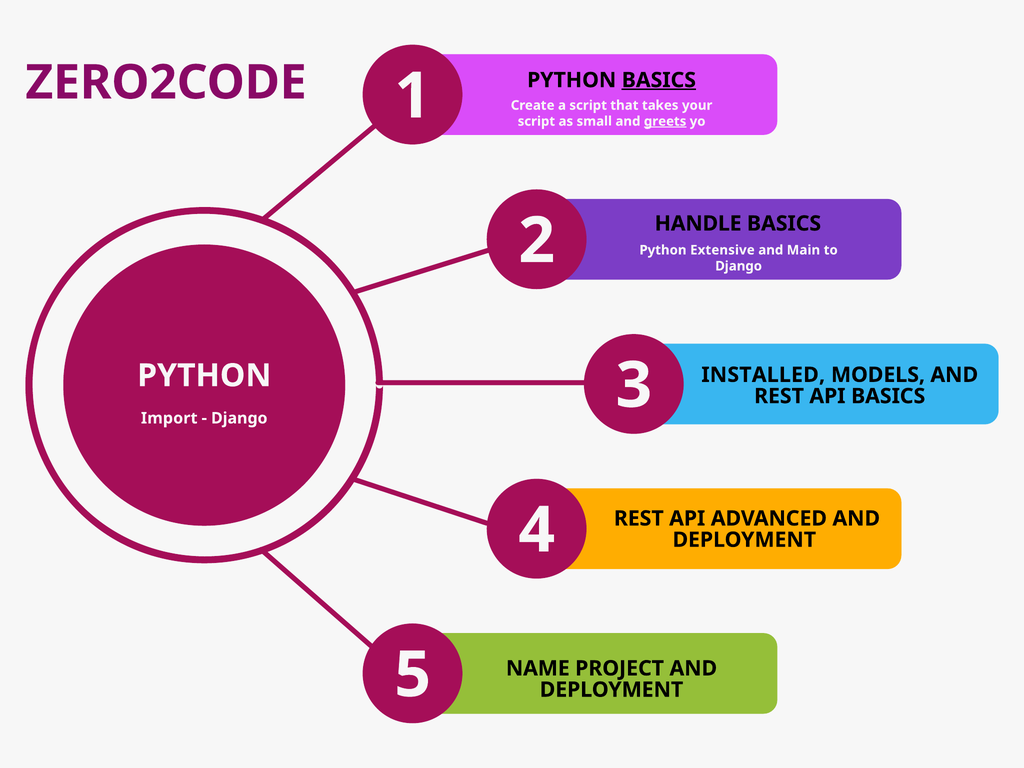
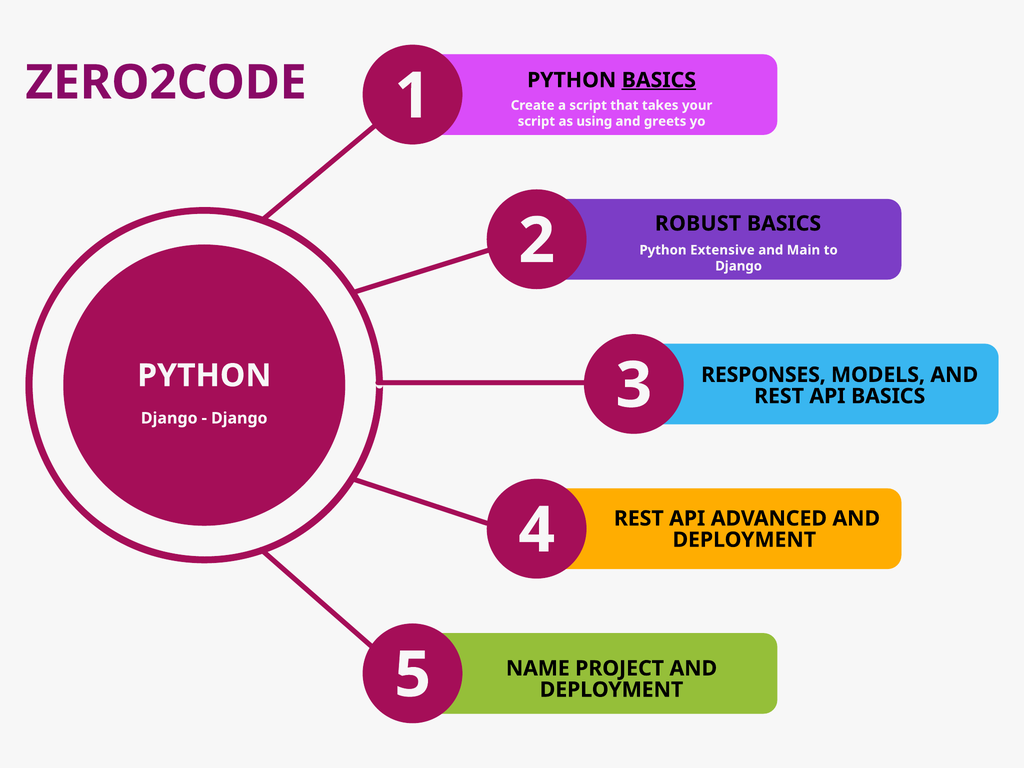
small: small -> using
greets underline: present -> none
HANDLE: HANDLE -> ROBUST
INSTALLED: INSTALLED -> RESPONSES
Import at (169, 418): Import -> Django
